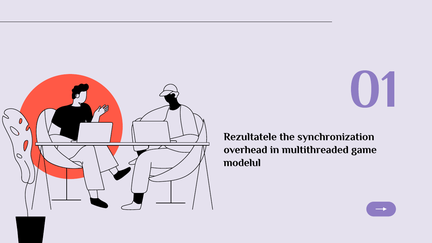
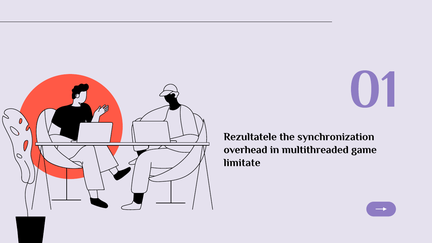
modelul: modelul -> limitate
